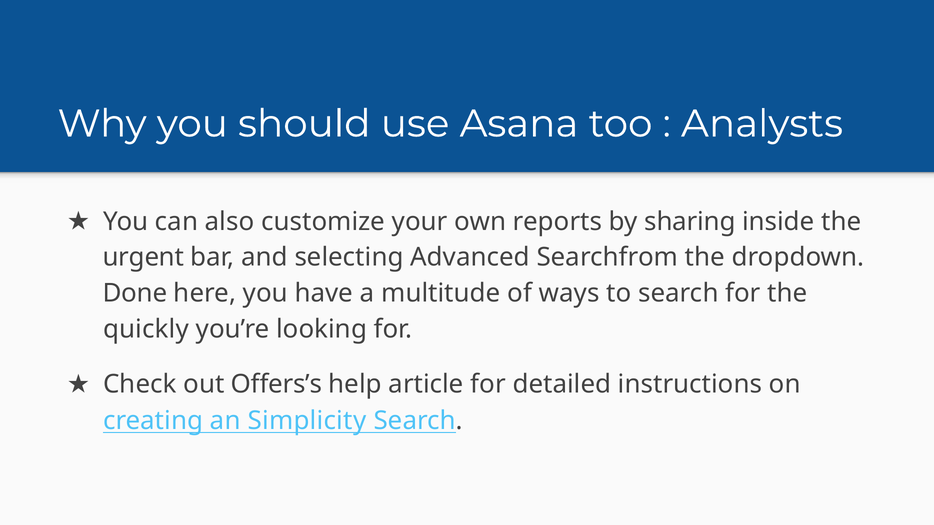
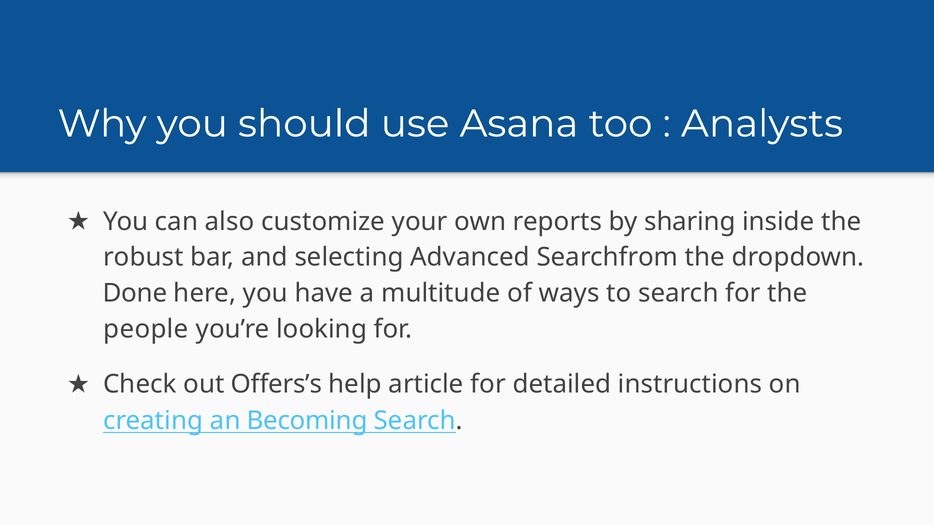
urgent: urgent -> robust
quickly: quickly -> people
Simplicity: Simplicity -> Becoming
